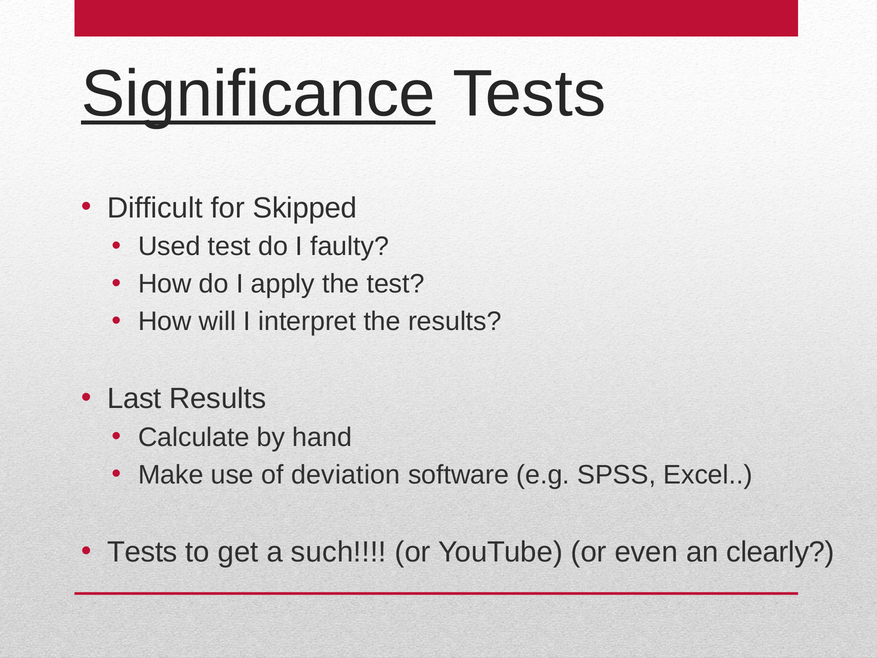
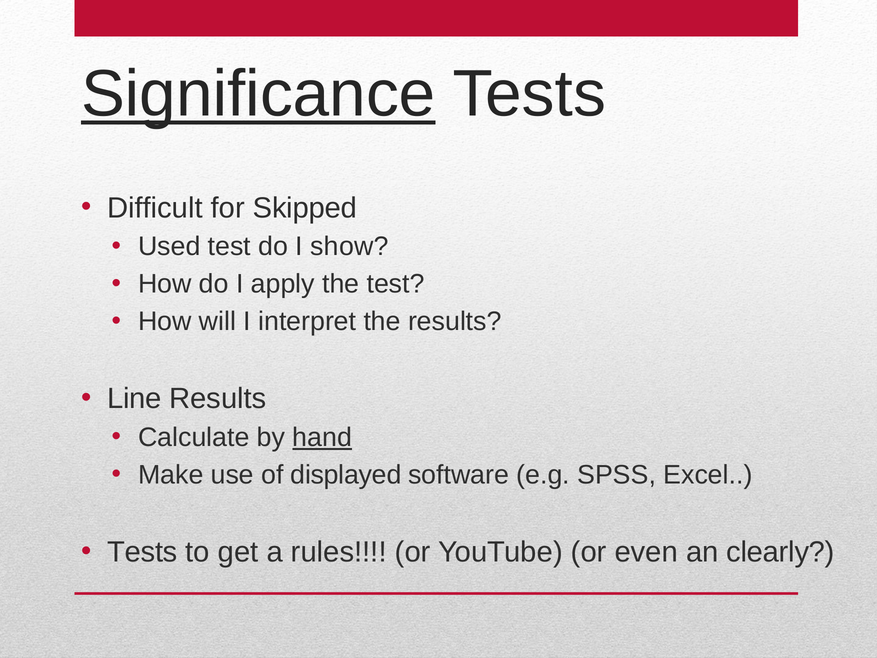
faulty: faulty -> show
Last: Last -> Line
hand underline: none -> present
deviation: deviation -> displayed
such: such -> rules
